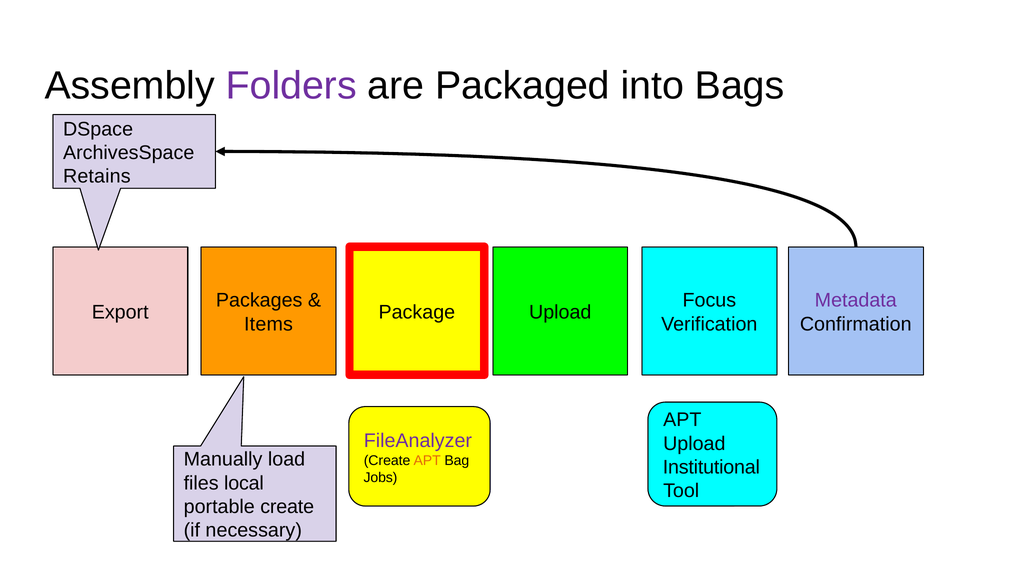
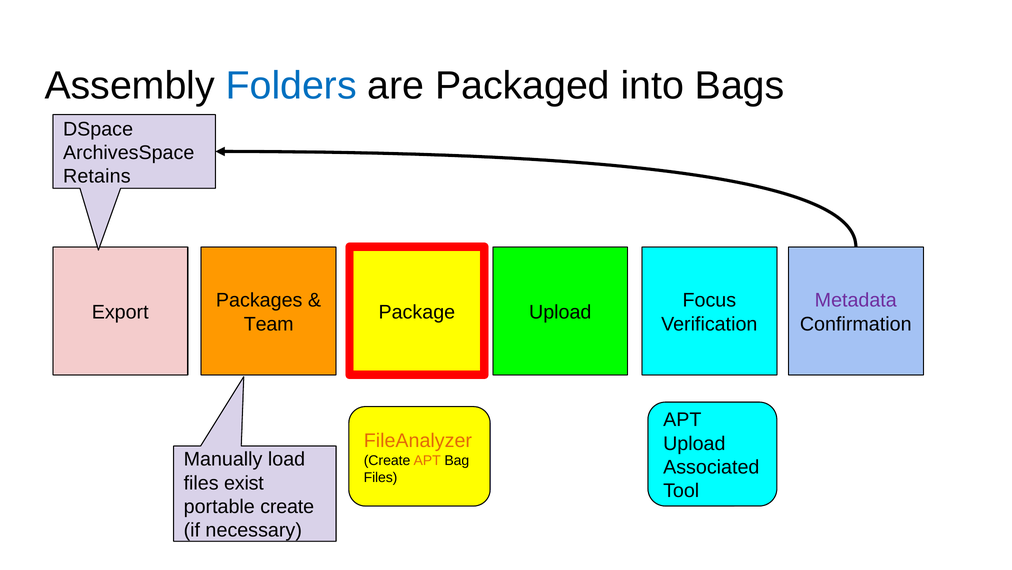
Folders colour: purple -> blue
Items: Items -> Team
FileAnalyzer colour: purple -> orange
Institutional: Institutional -> Associated
Jobs at (381, 477): Jobs -> Files
local: local -> exist
